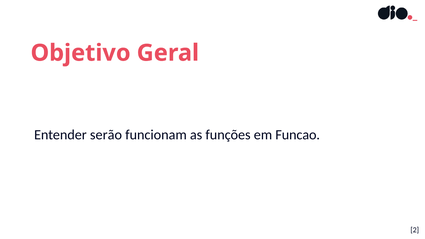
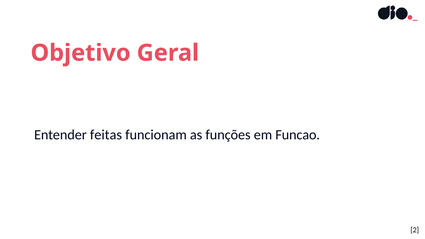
serão: serão -> feitas
